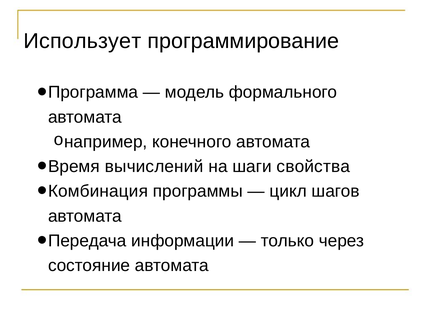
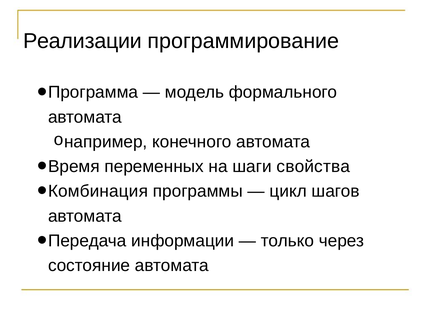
Использует: Использует -> Реализации
вычислений: вычислений -> переменных
